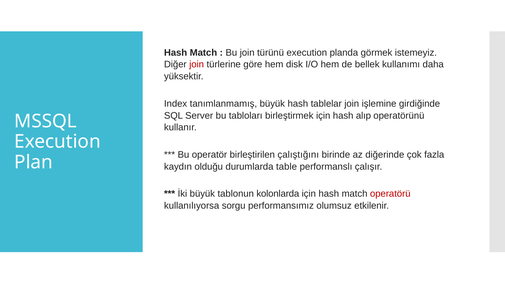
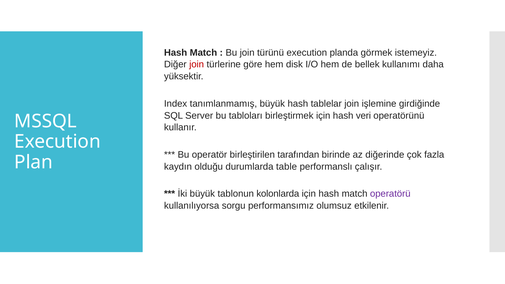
alıp: alıp -> veri
çalıştığını: çalıştığını -> tarafından
operatörü colour: red -> purple
